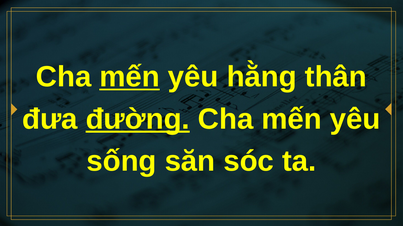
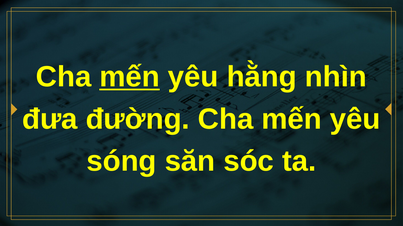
thân: thân -> nhìn
đường underline: present -> none
sống: sống -> sóng
